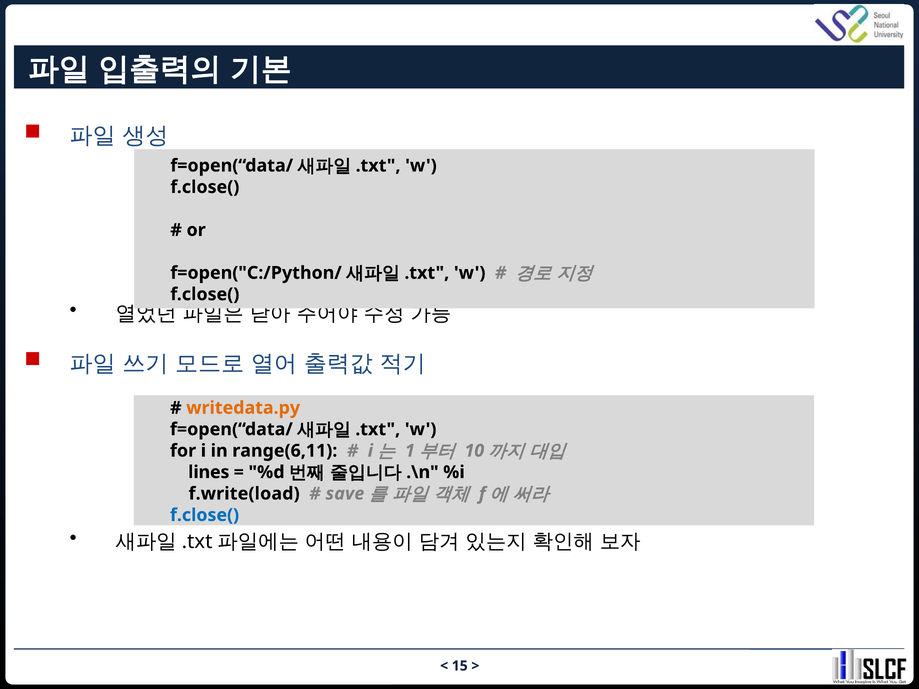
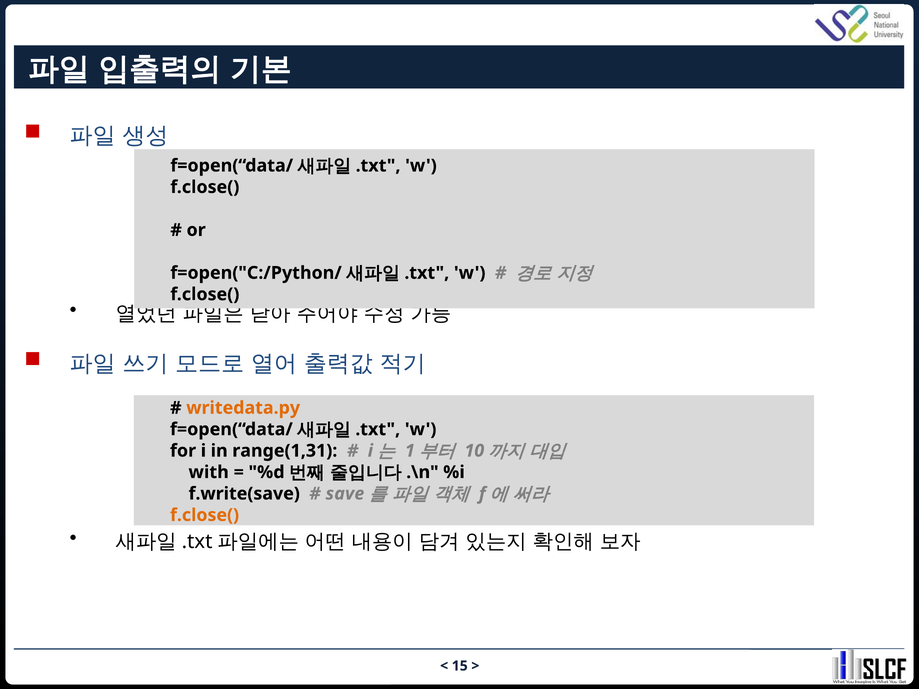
range(6,11: range(6,11 -> range(1,31
lines: lines -> with
f.write(load: f.write(load -> f.write(save
f.close( at (205, 515) colour: blue -> orange
